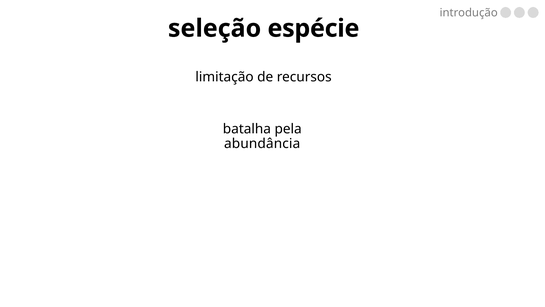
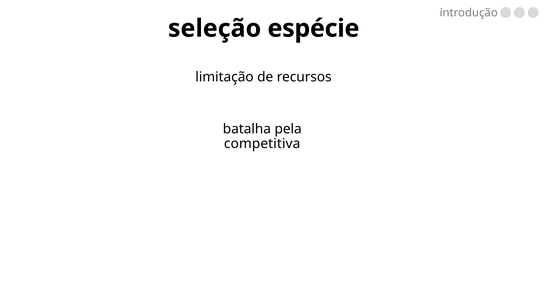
abundância: abundância -> competitiva
